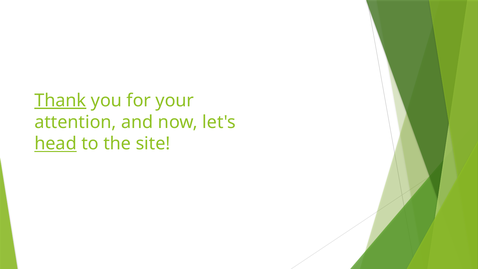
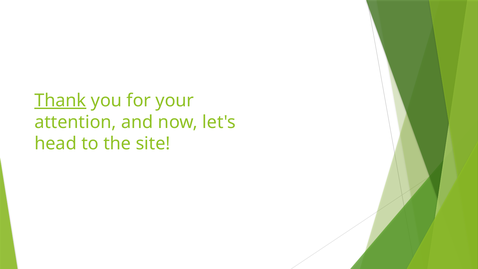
head underline: present -> none
